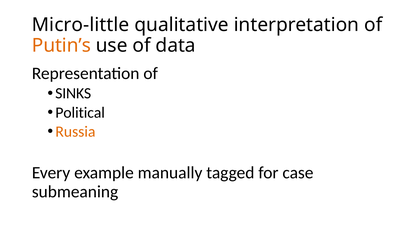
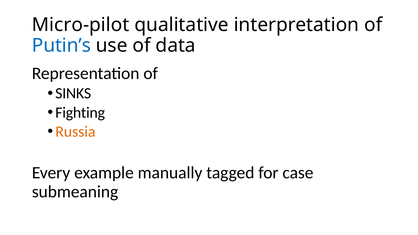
Micro-little: Micro-little -> Micro-pilot
Putin’s colour: orange -> blue
Political: Political -> Fighting
